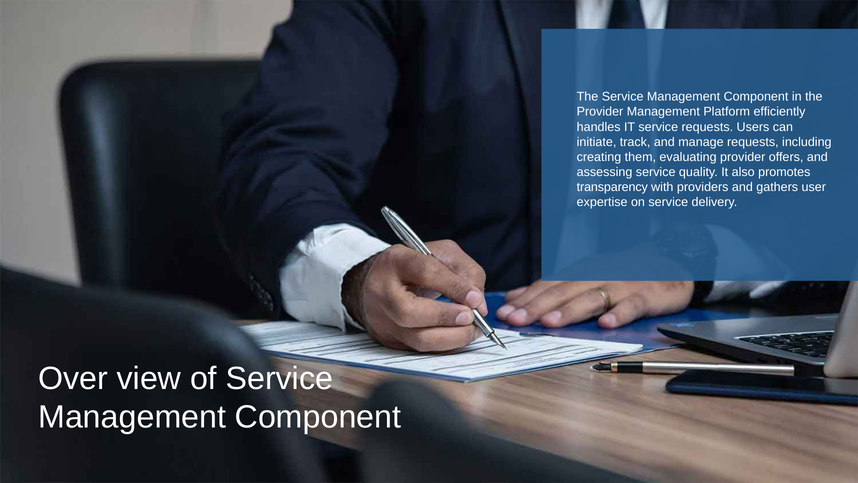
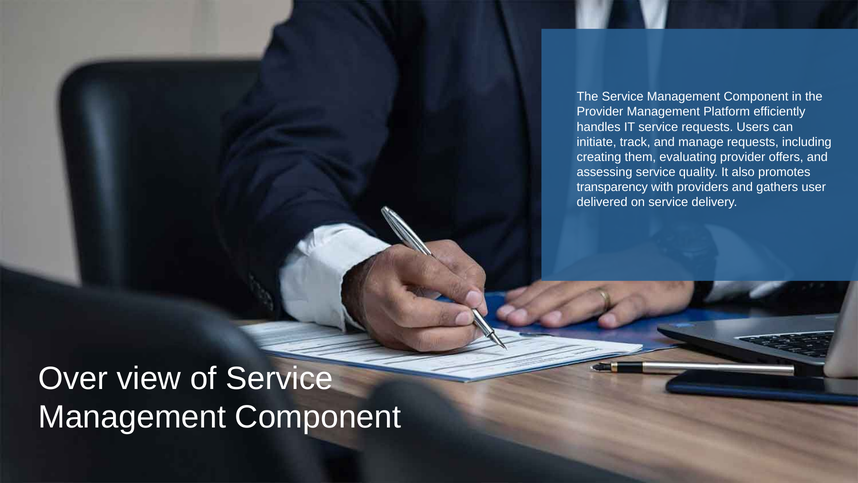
expertise: expertise -> delivered
